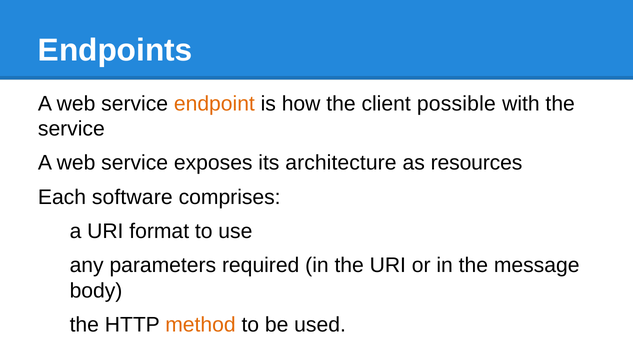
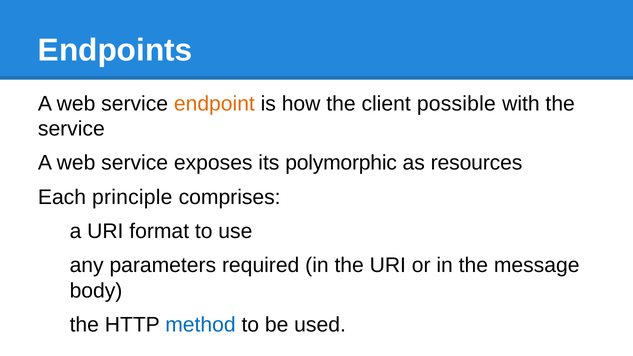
architecture: architecture -> polymorphic
software: software -> principle
method colour: orange -> blue
